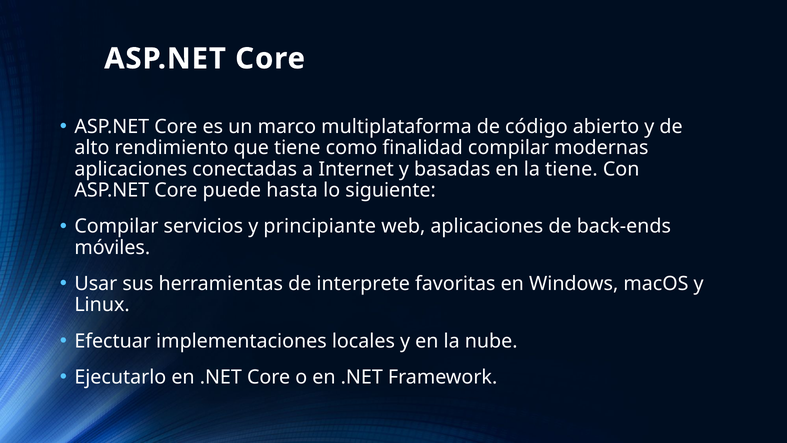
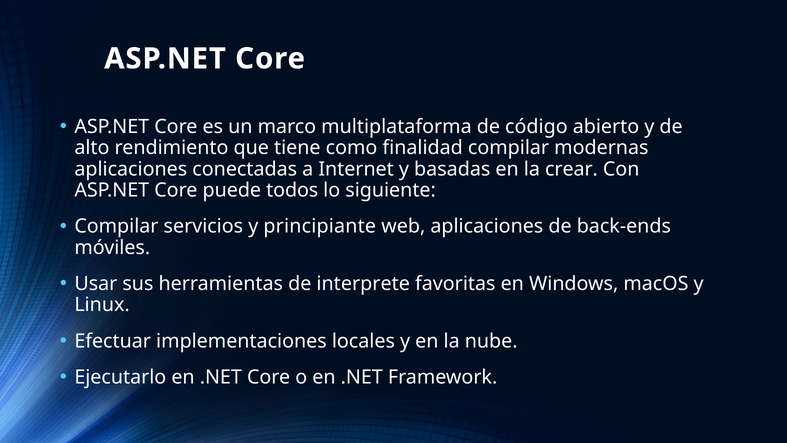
la tiene: tiene -> crear
hasta: hasta -> todos
